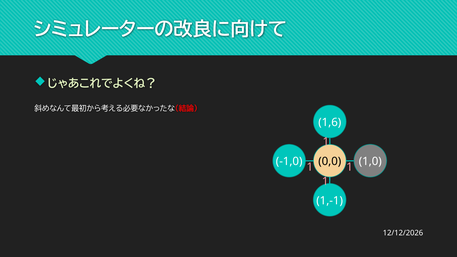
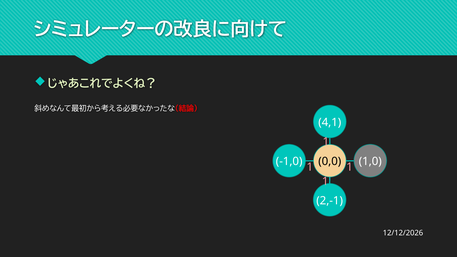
1,6: 1,6 -> 4,1
1,-1: 1,-1 -> 2,-1
